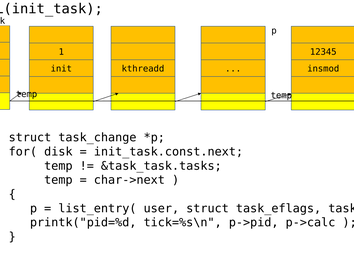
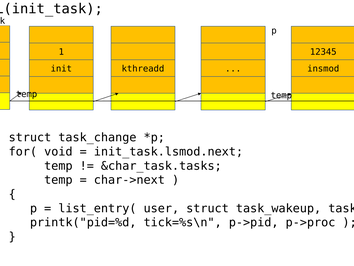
disk: disk -> void
init_task.const.next: init_task.const.next -> init_task.lsmod.next
&task_task.tasks: &task_task.tasks -> &char_task.tasks
task_eflags: task_eflags -> task_wakeup
p->calc: p->calc -> p->proc
